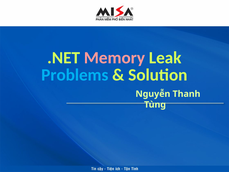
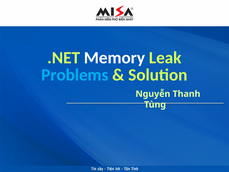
Memory colour: pink -> white
